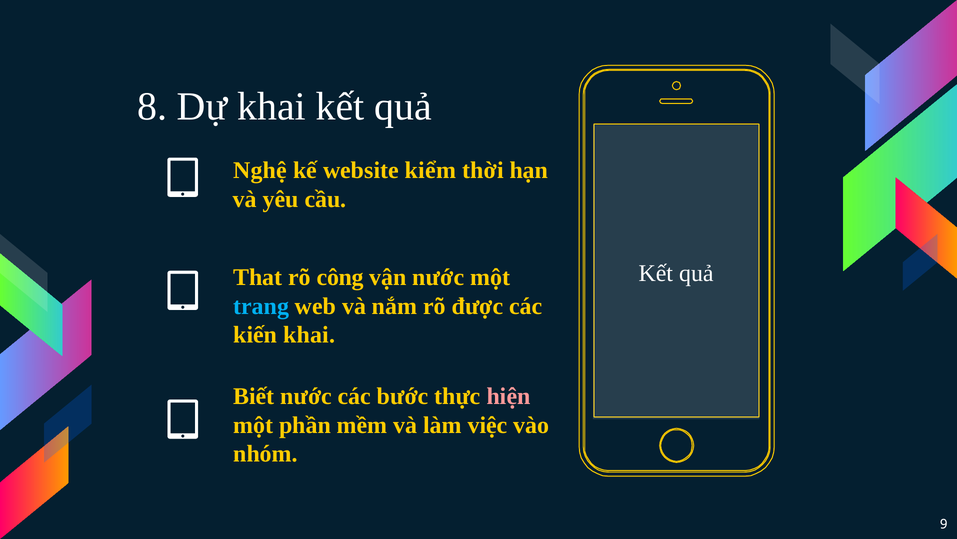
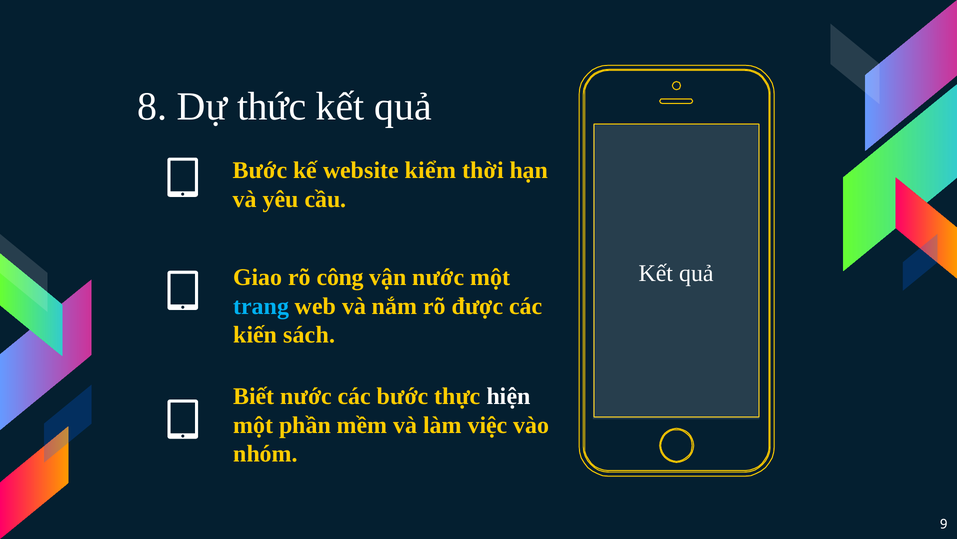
Dự khai: khai -> thức
Nghệ at (260, 170): Nghệ -> Bước
That: That -> Giao
kiến khai: khai -> sách
hiện colour: pink -> white
